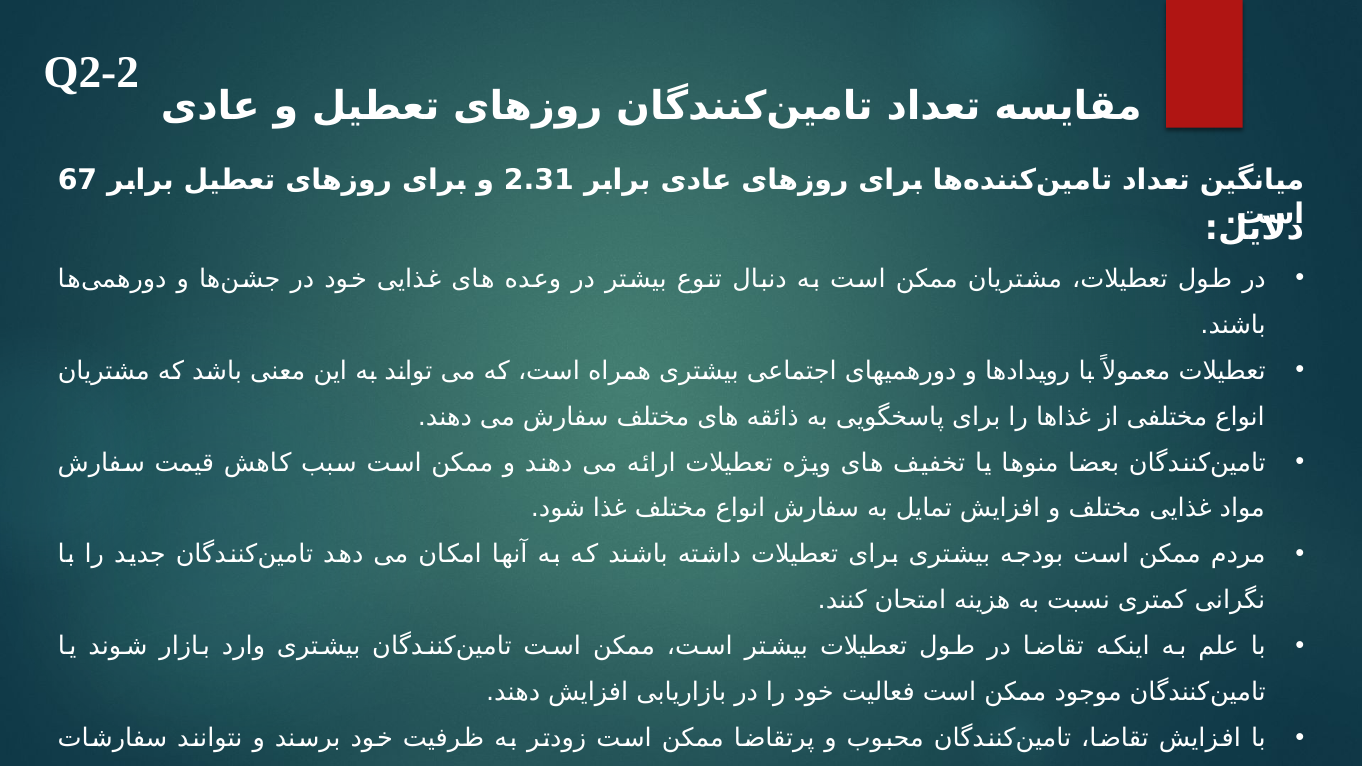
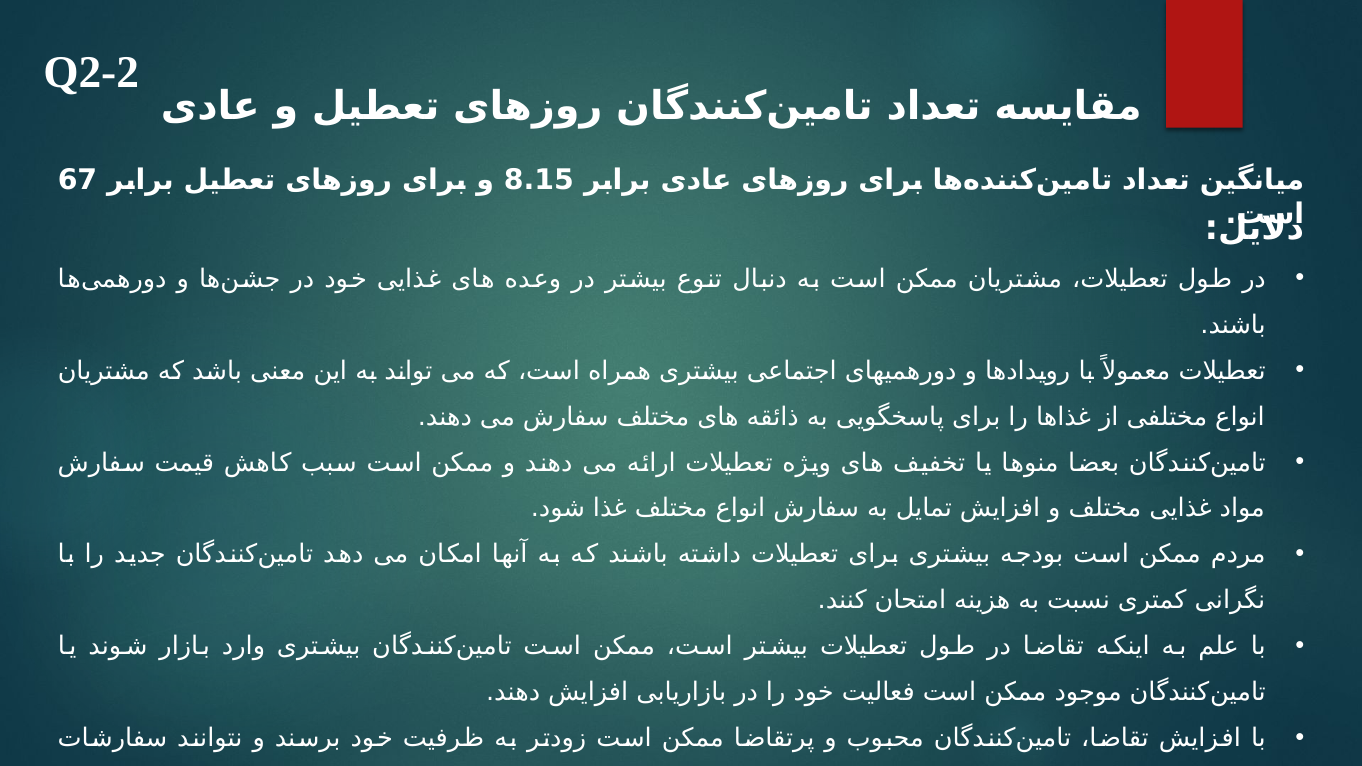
2.31: 2.31 -> 8.15
